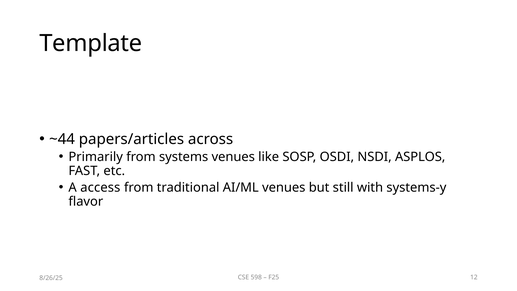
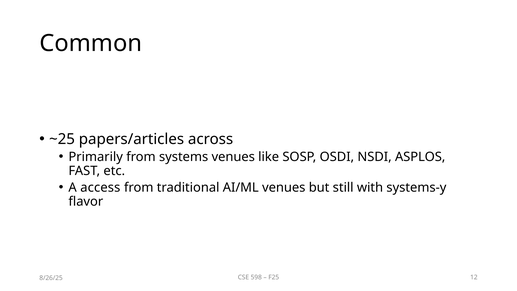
Template: Template -> Common
~44: ~44 -> ~25
